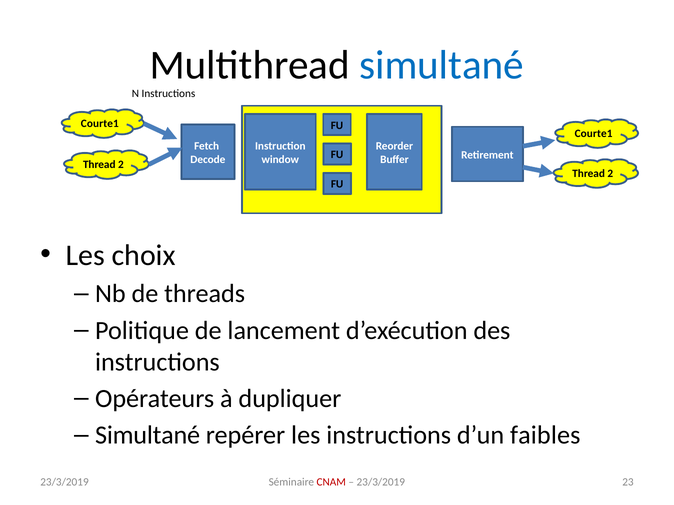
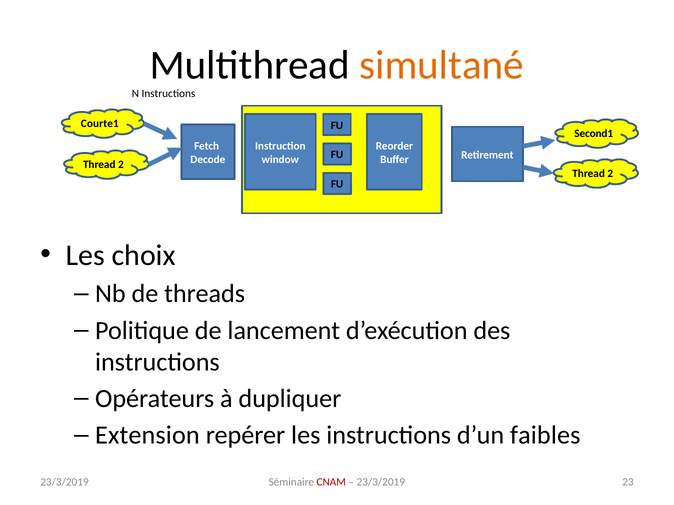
simultané at (441, 65) colour: blue -> orange
Courte1 at (594, 134): Courte1 -> Second1
Simultané at (148, 436): Simultané -> Extension
